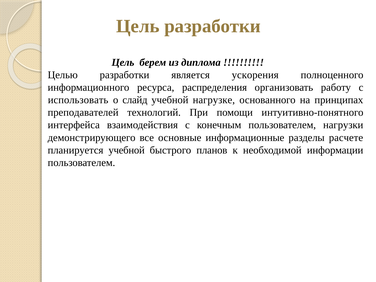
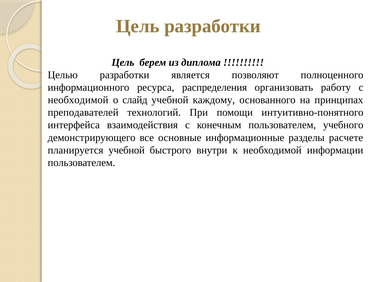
ускорения: ускорения -> позволяют
использовать at (78, 100): использовать -> необходимой
нагрузке: нагрузке -> каждому
нагрузки: нагрузки -> учебного
планов: планов -> внутри
